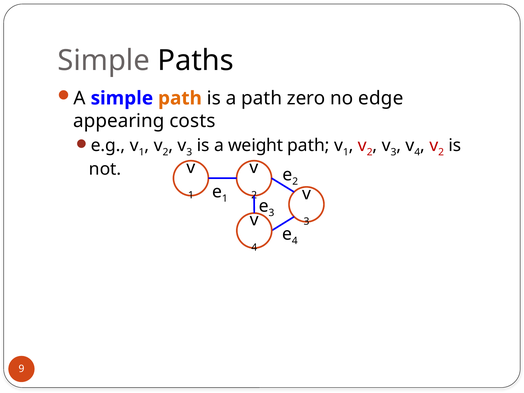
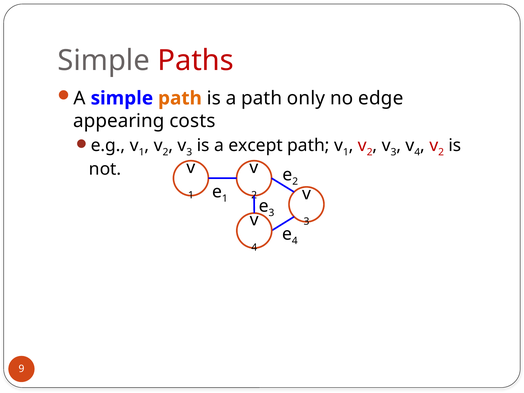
Paths colour: black -> red
zero: zero -> only
weight: weight -> except
